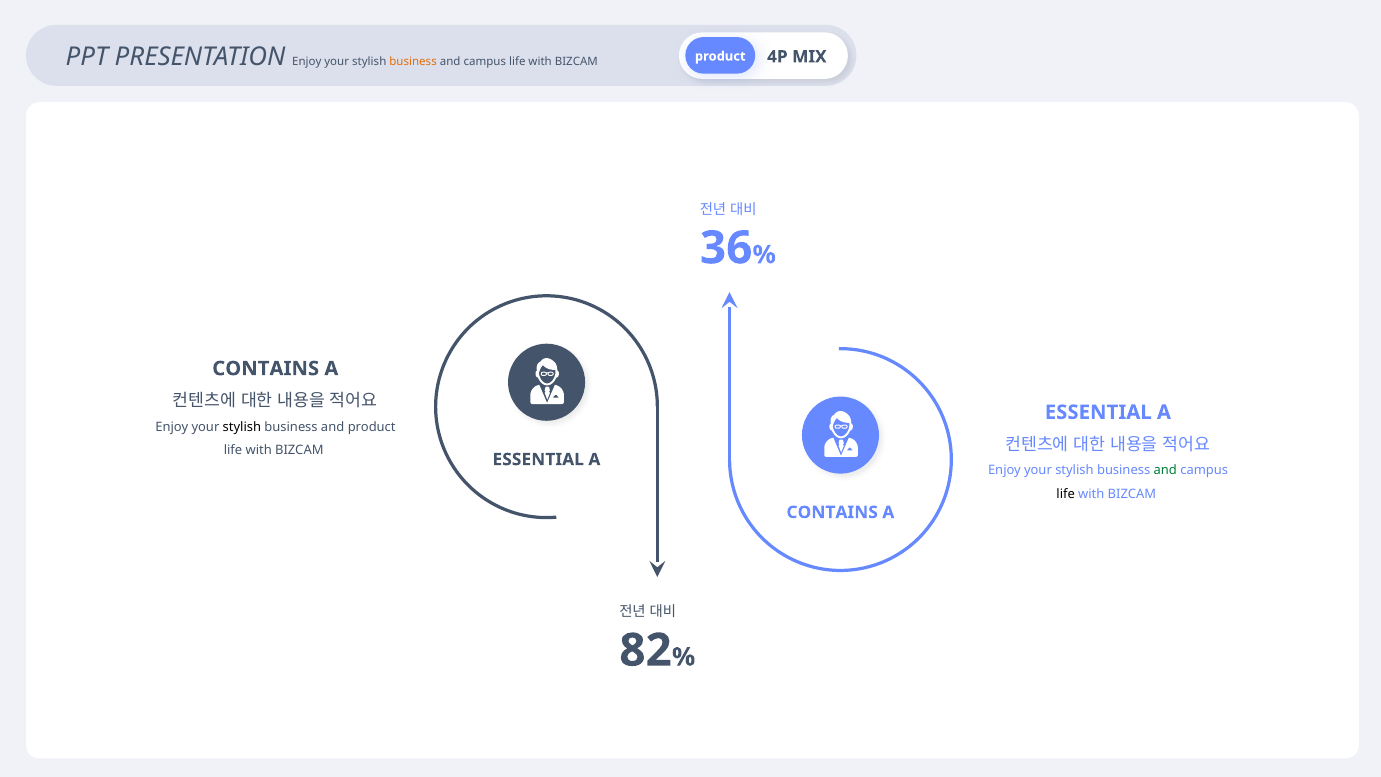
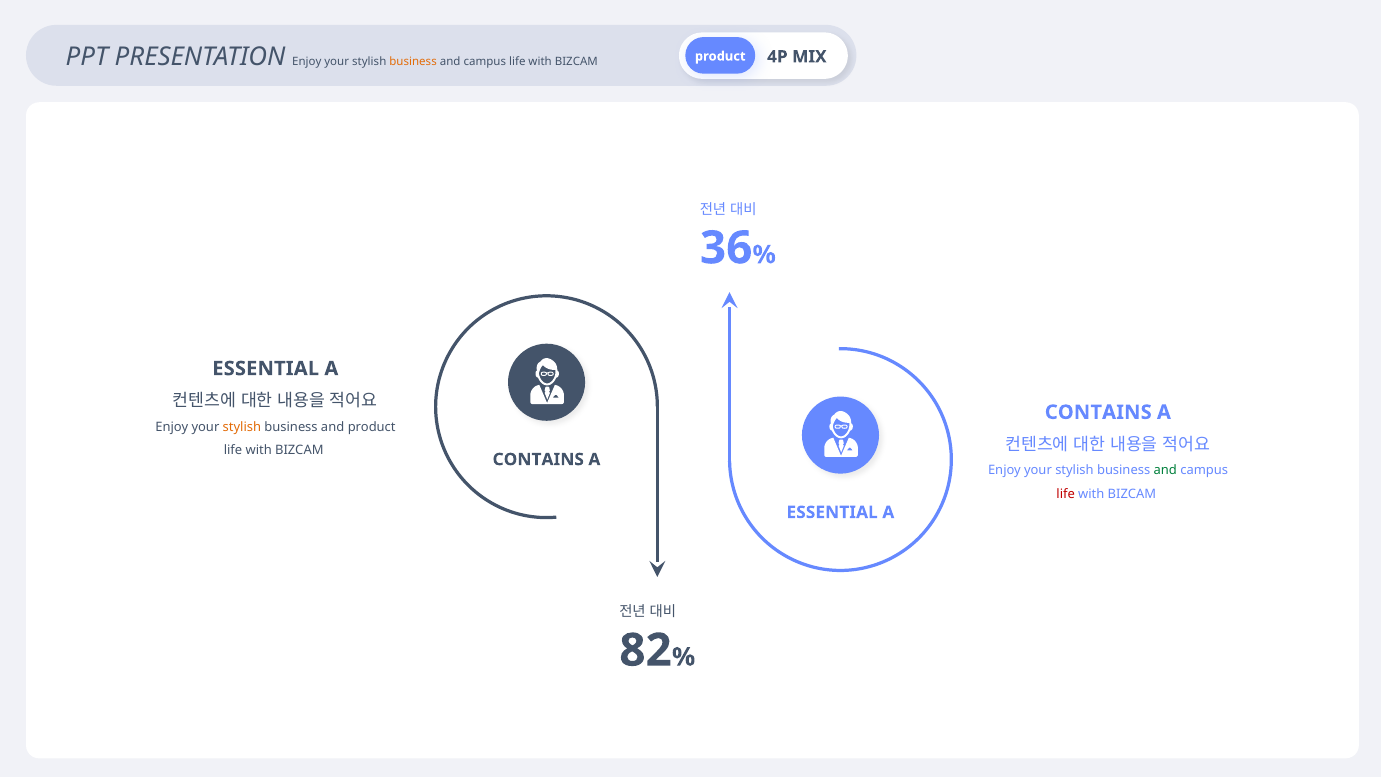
CONTAINS at (266, 369): CONTAINS -> ESSENTIAL
ESSENTIAL at (1098, 412): ESSENTIAL -> CONTAINS
stylish at (242, 427) colour: black -> orange
ESSENTIAL at (538, 459): ESSENTIAL -> CONTAINS
life at (1066, 494) colour: black -> red
CONTAINS at (832, 512): CONTAINS -> ESSENTIAL
